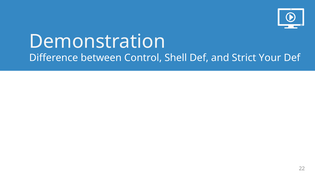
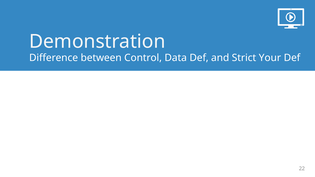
Shell: Shell -> Data
